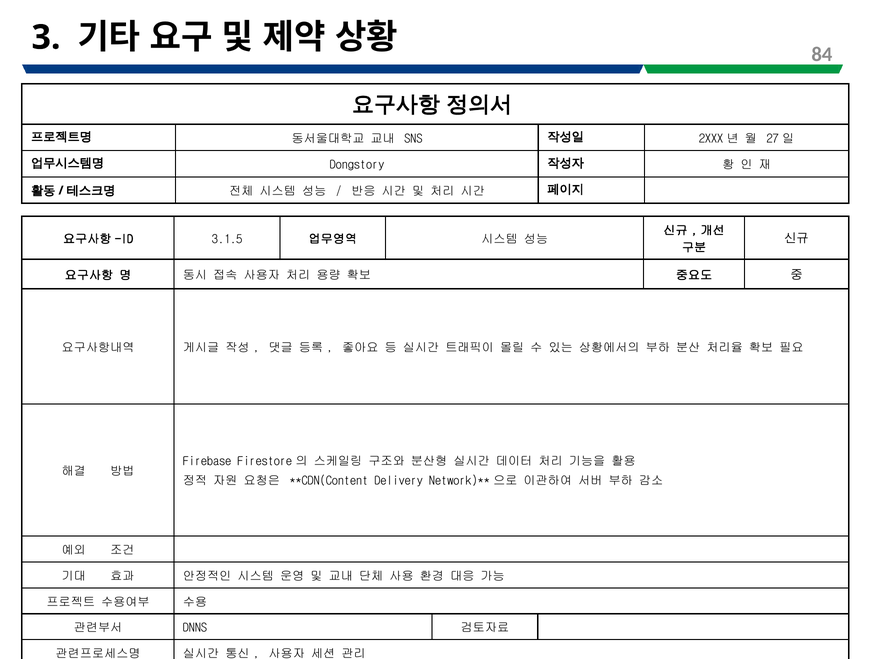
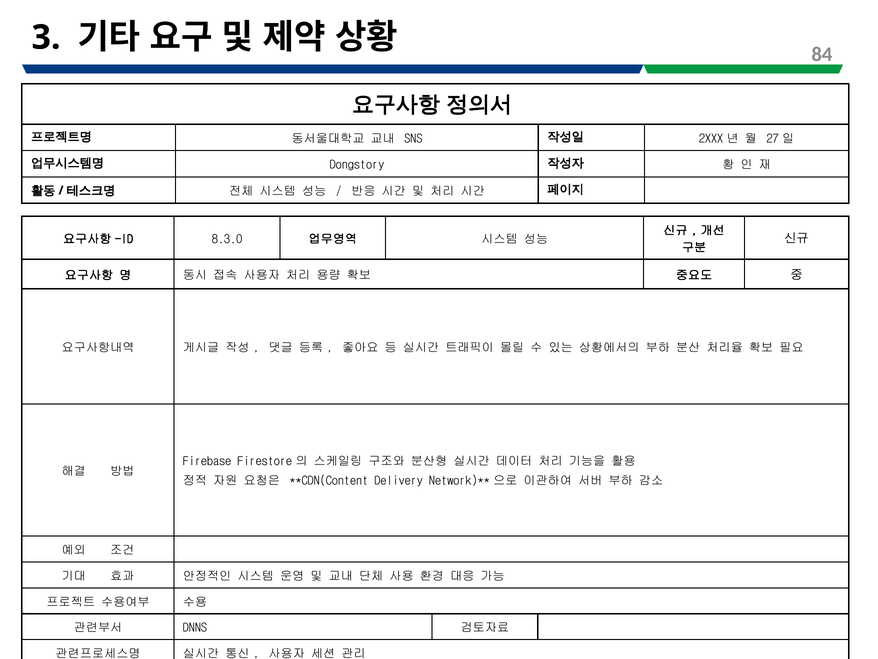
3.1.5: 3.1.5 -> 8.3.0
